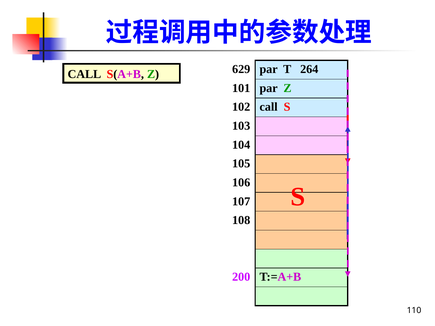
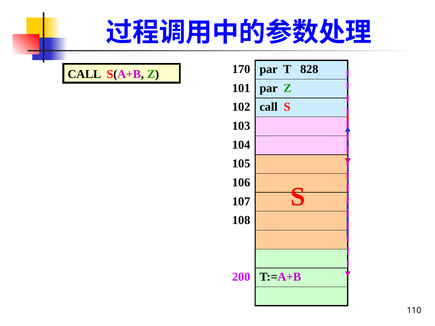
629: 629 -> 170
264: 264 -> 828
